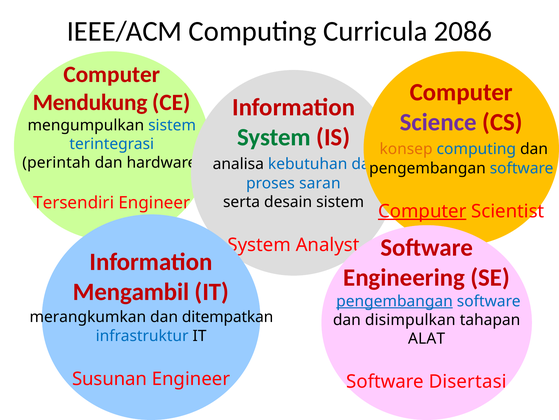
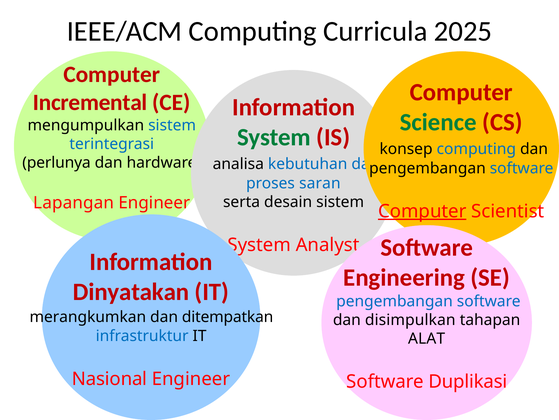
2086: 2086 -> 2025
Mendukung: Mendukung -> Incremental
Science colour: purple -> green
konsep colour: orange -> black
perintah: perintah -> perlunya
Tersendiri: Tersendiri -> Lapangan
Mengambil: Mengambil -> Dinyatakan
pengembangan at (395, 301) underline: present -> none
Susunan: Susunan -> Nasional
Disertasi: Disertasi -> Duplikasi
